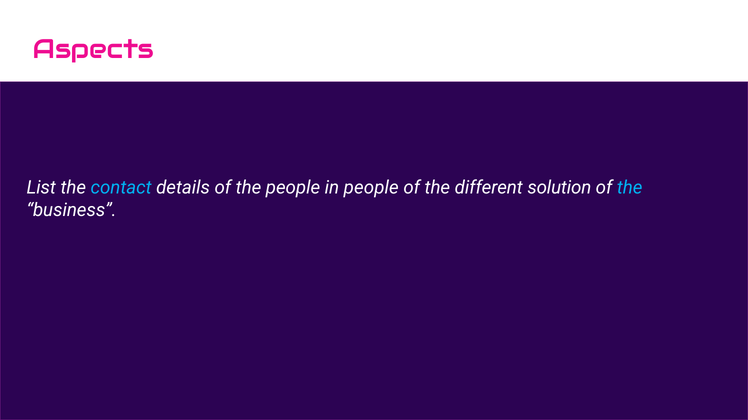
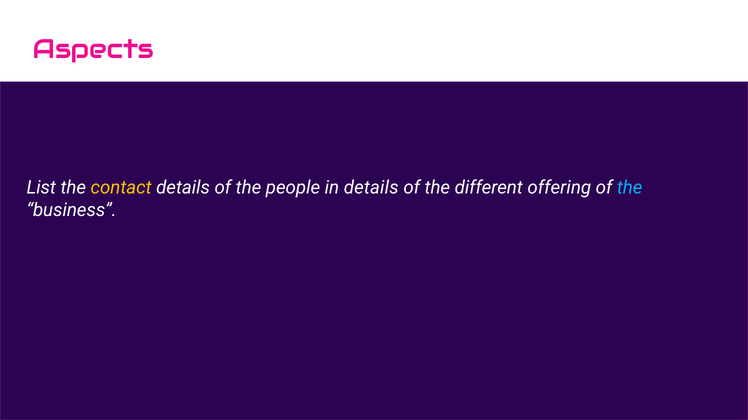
contact colour: light blue -> yellow
in people: people -> details
solution: solution -> offering
